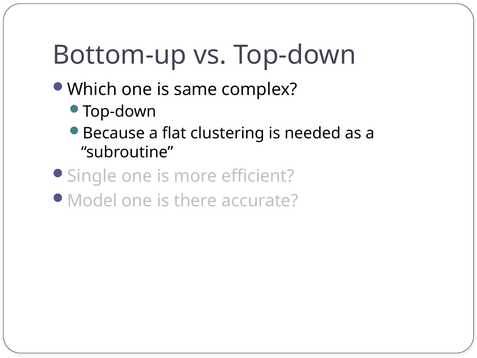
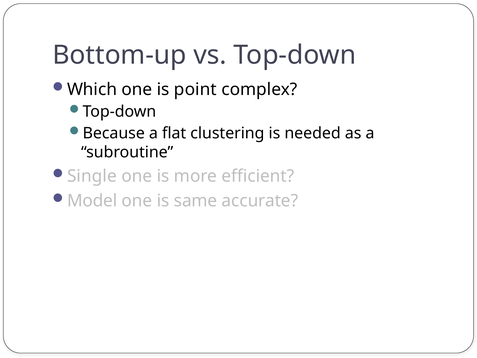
same: same -> point
there: there -> same
